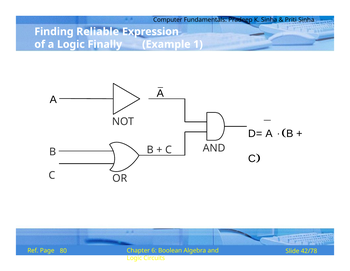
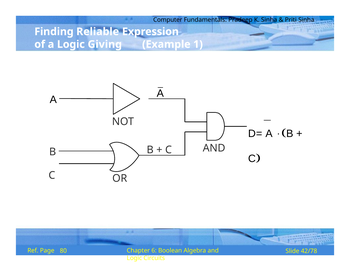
Finally: Finally -> Giving
